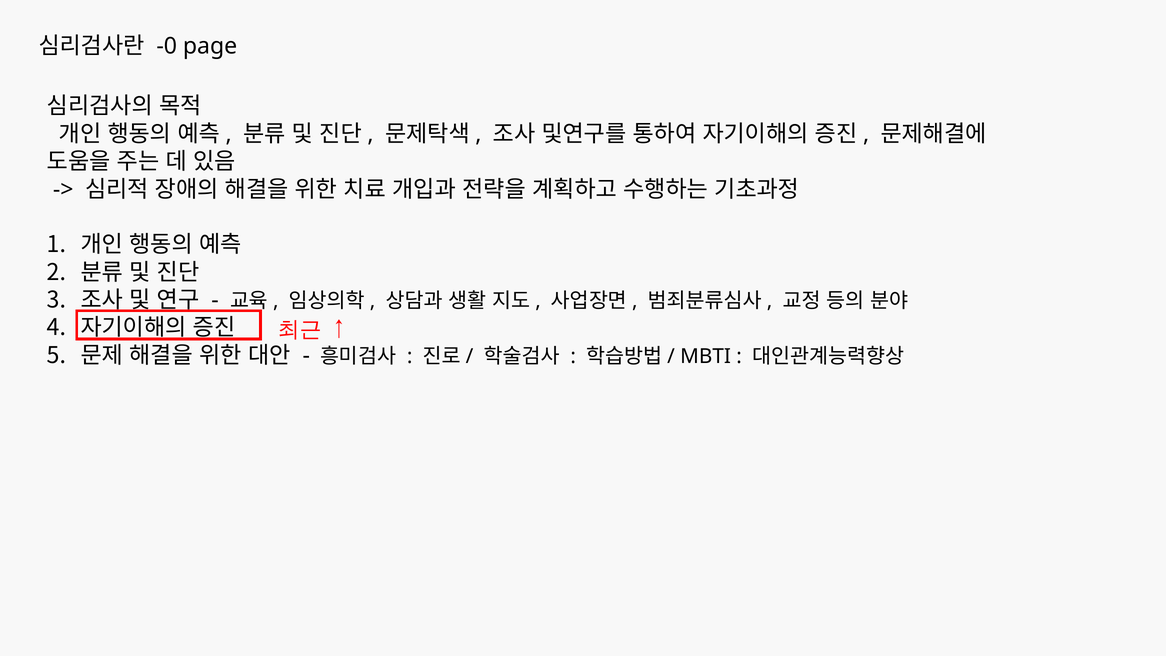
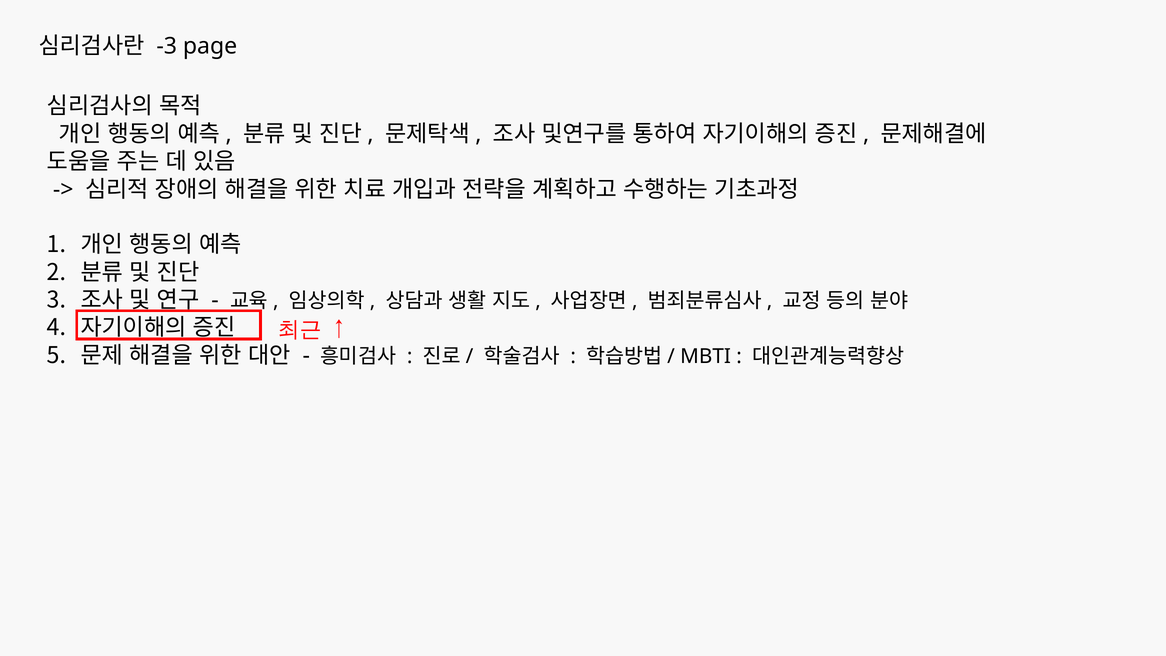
-0: -0 -> -3
